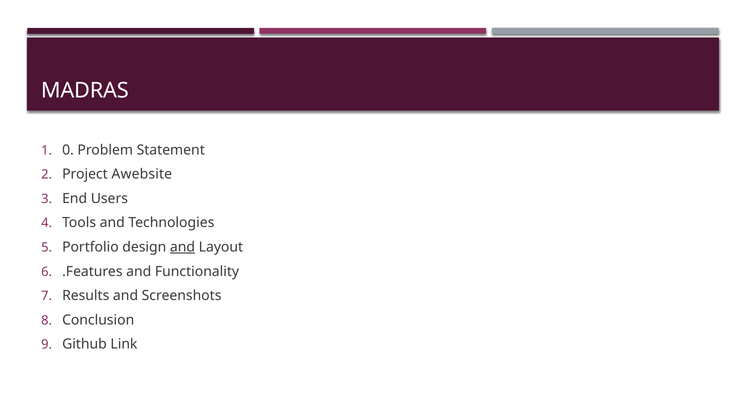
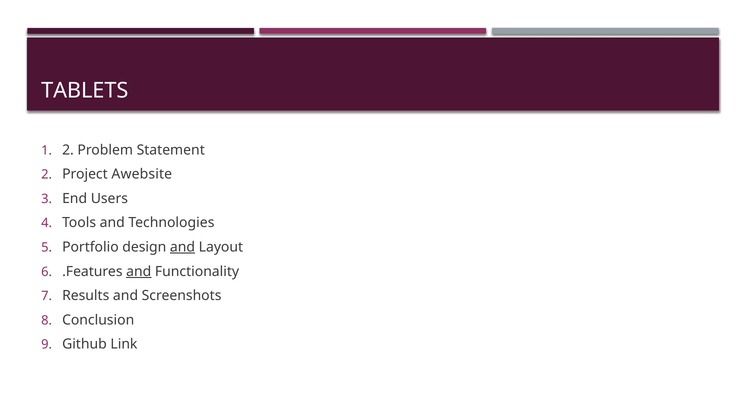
MADRAS: MADRAS -> TABLETS
1 0: 0 -> 2
and at (139, 271) underline: none -> present
